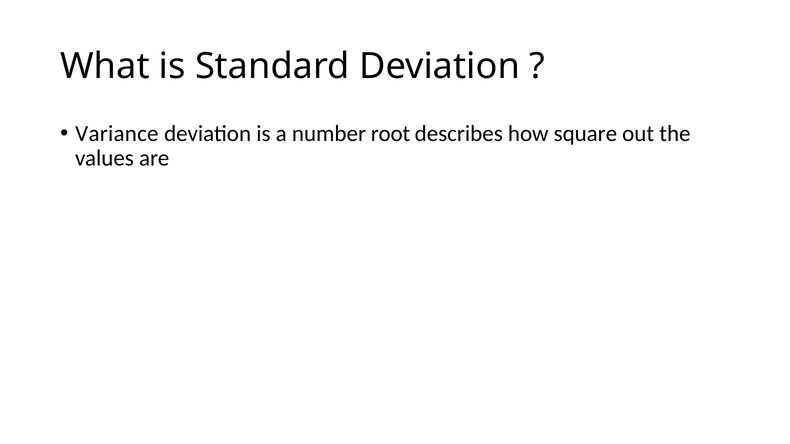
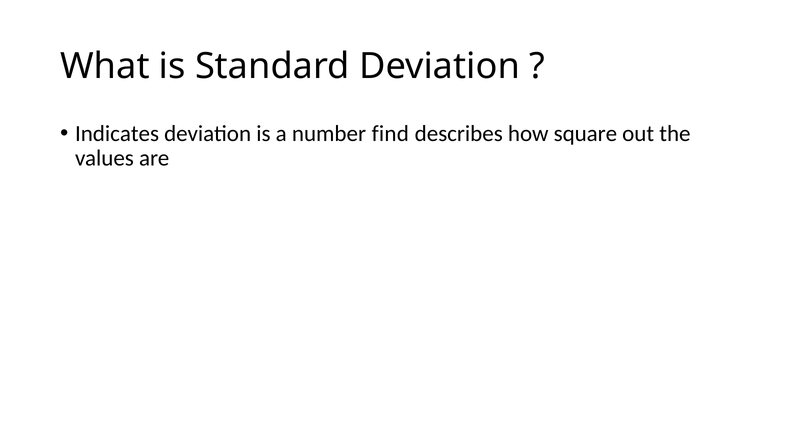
Variance: Variance -> Indicates
root: root -> find
